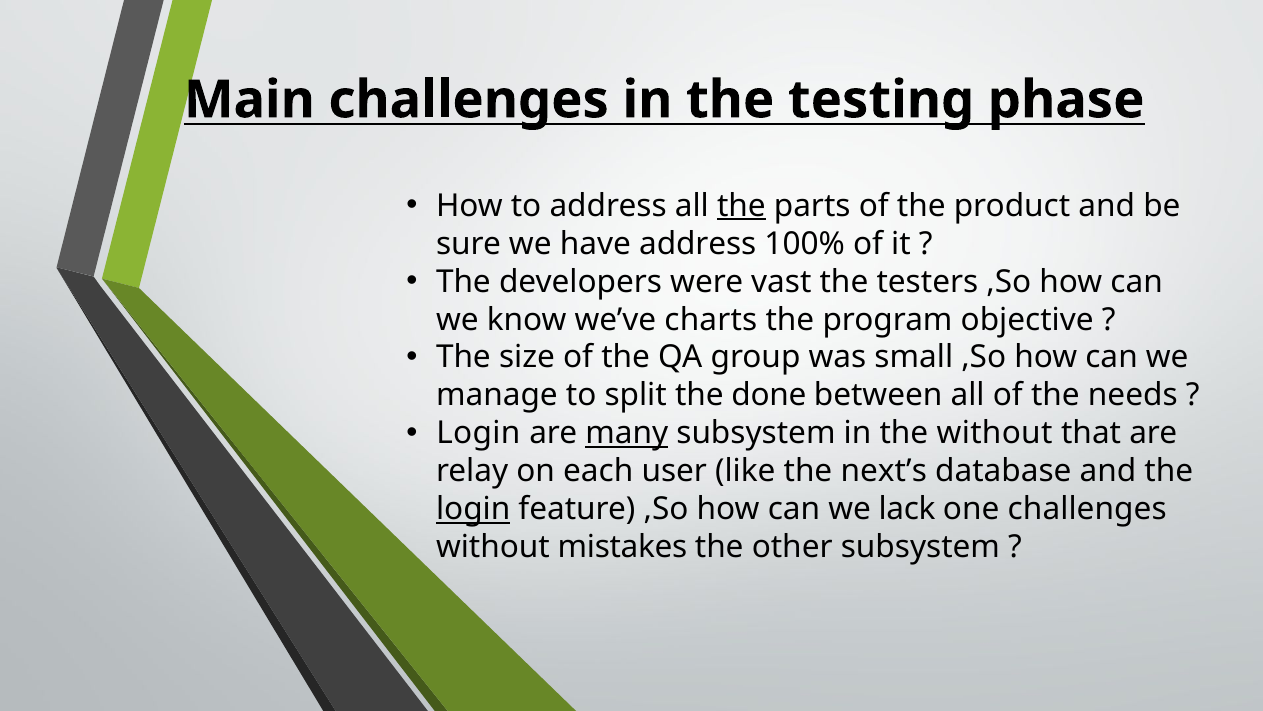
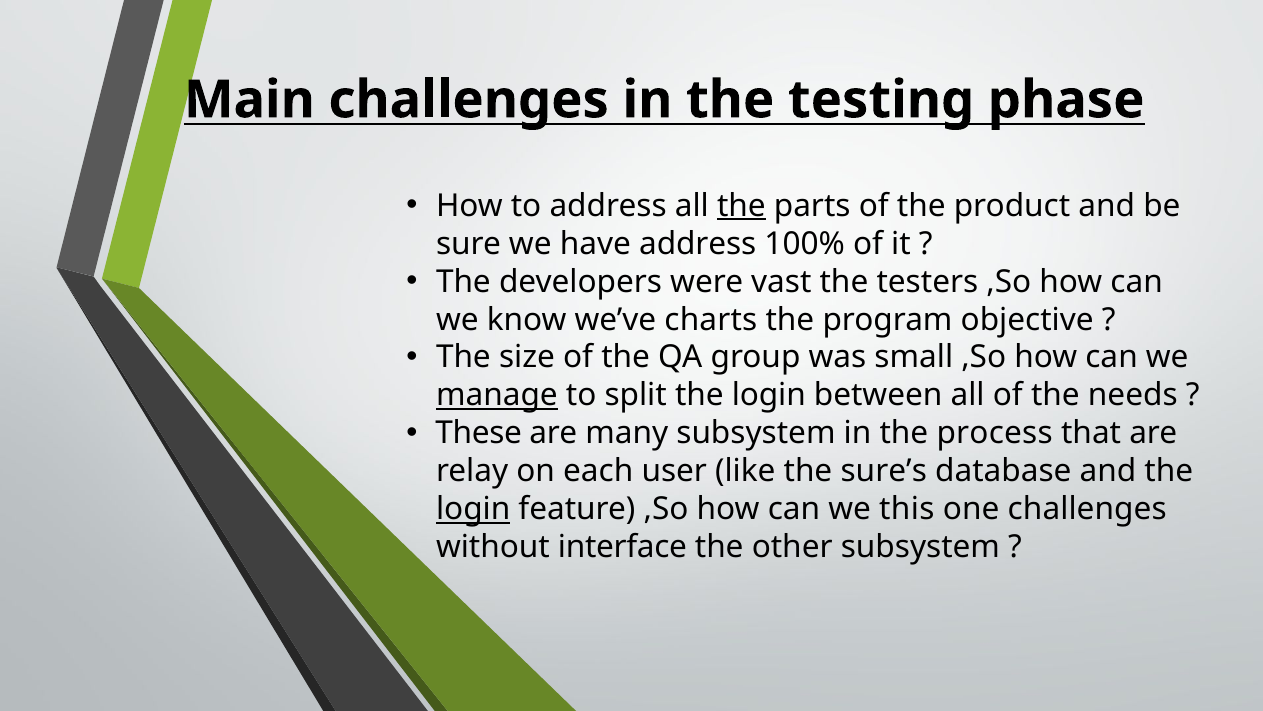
manage underline: none -> present
split the done: done -> login
Login at (478, 433): Login -> These
many underline: present -> none
the without: without -> process
next’s: next’s -> sure’s
lack: lack -> this
mistakes: mistakes -> interface
